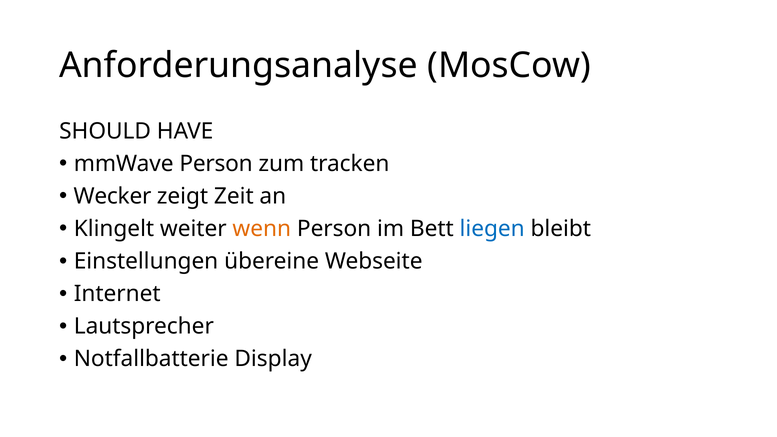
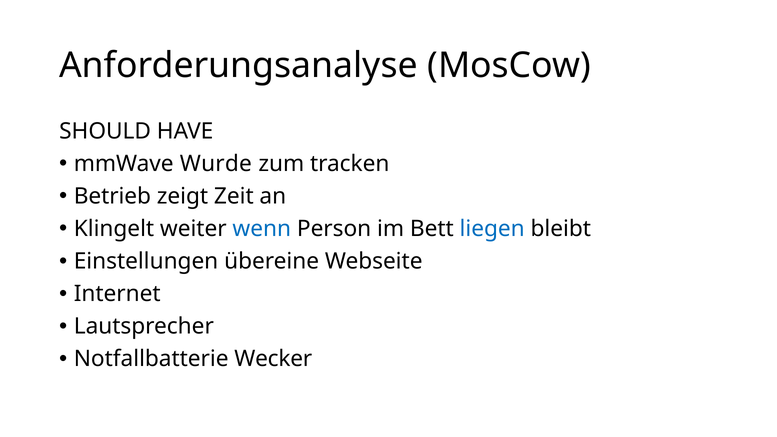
mmWave Person: Person -> Wurde
Wecker: Wecker -> Betrieb
wenn colour: orange -> blue
Display: Display -> Wecker
